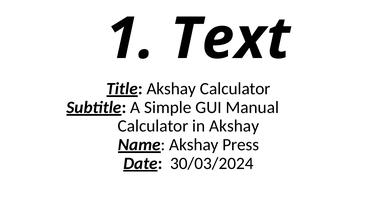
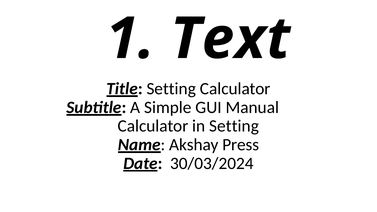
Title Akshay: Akshay -> Setting
in Akshay: Akshay -> Setting
